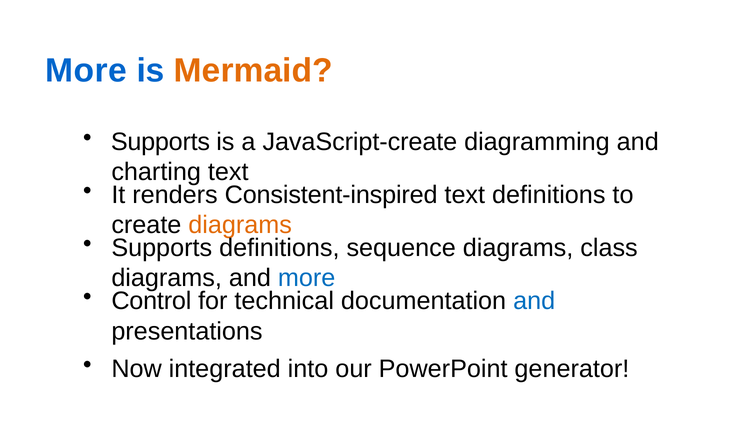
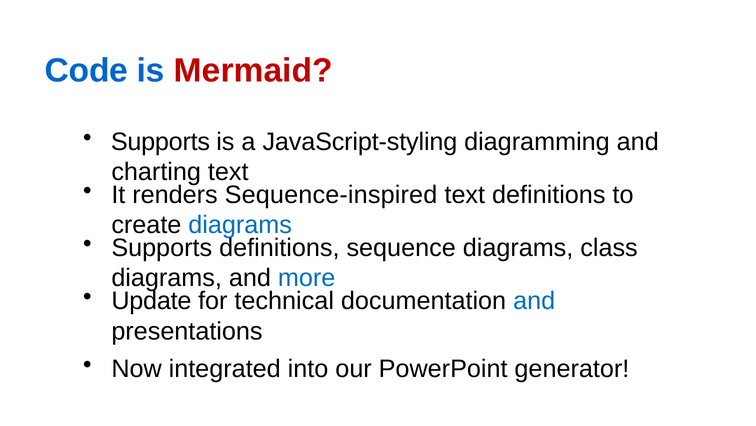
More at (86, 70): More -> Code
Mermaid colour: orange -> red
JavaScript-create: JavaScript-create -> JavaScript-styling
Consistent-inspired: Consistent-inspired -> Sequence-inspired
diagrams at (240, 225) colour: orange -> blue
Control: Control -> Update
